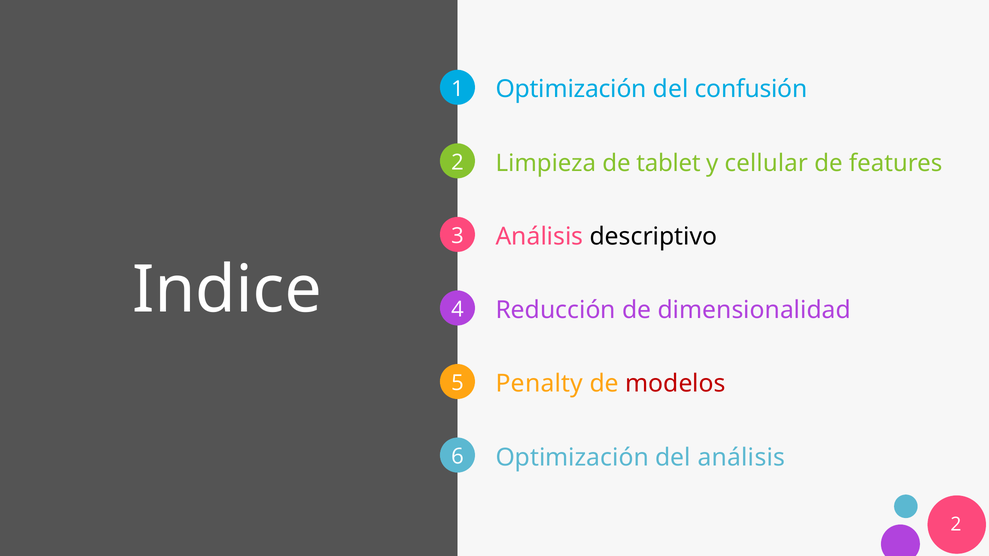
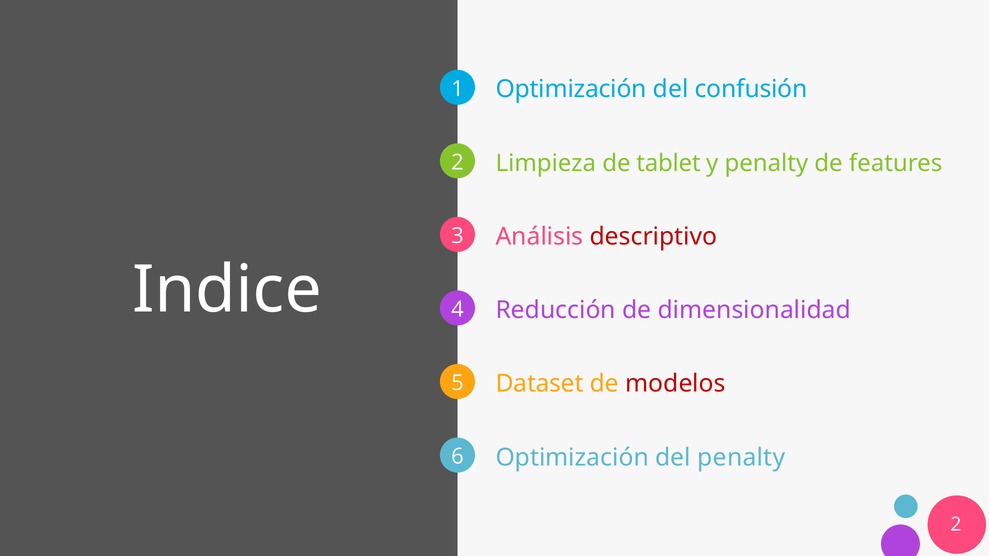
y cellular: cellular -> penalty
descriptivo colour: black -> red
Penalty: Penalty -> Dataset
del análisis: análisis -> penalty
